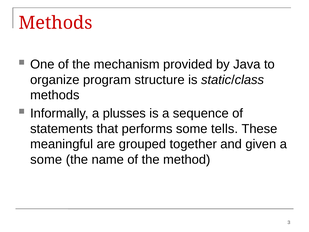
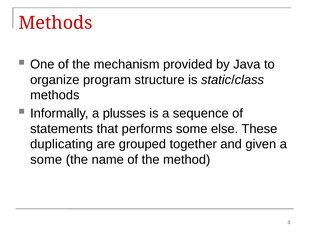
tells: tells -> else
meaningful: meaningful -> duplicating
